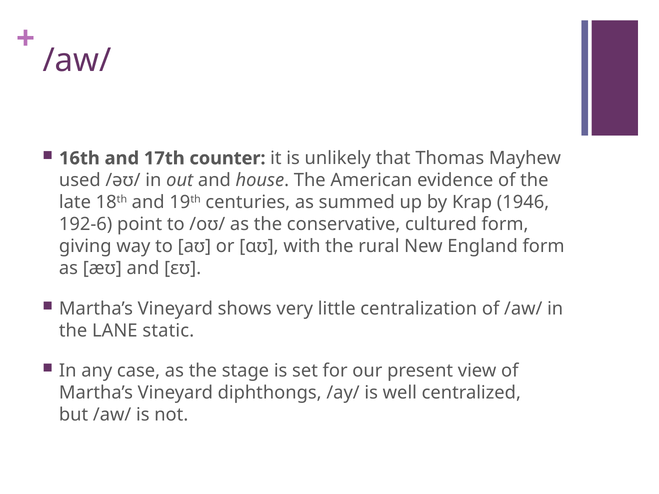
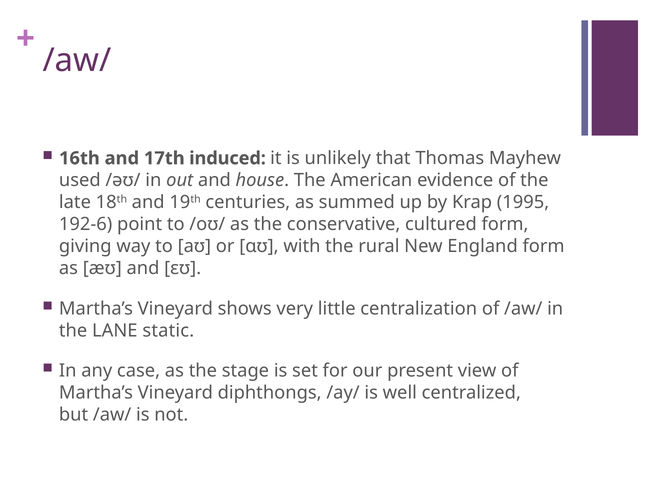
counter: counter -> induced
1946: 1946 -> 1995
